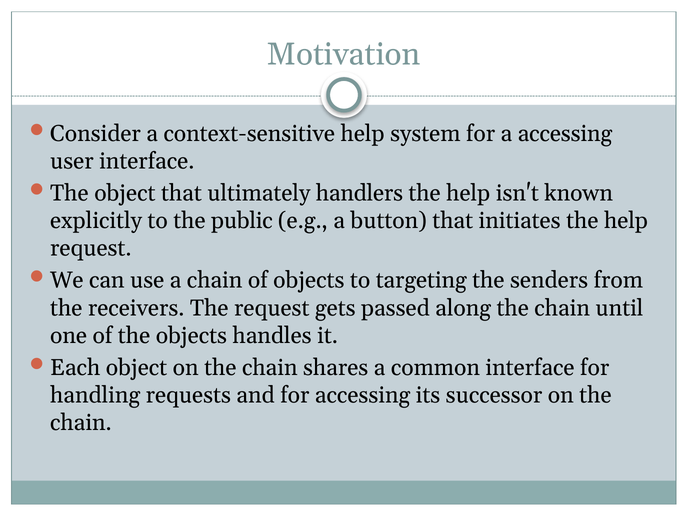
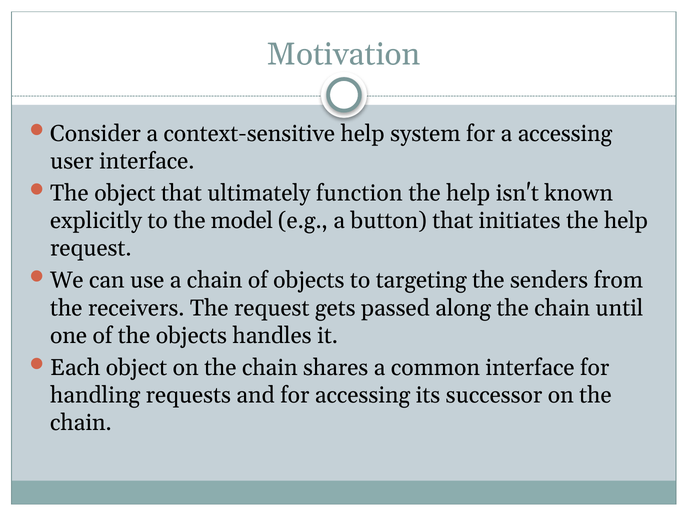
handlers: handlers -> function
public: public -> model
